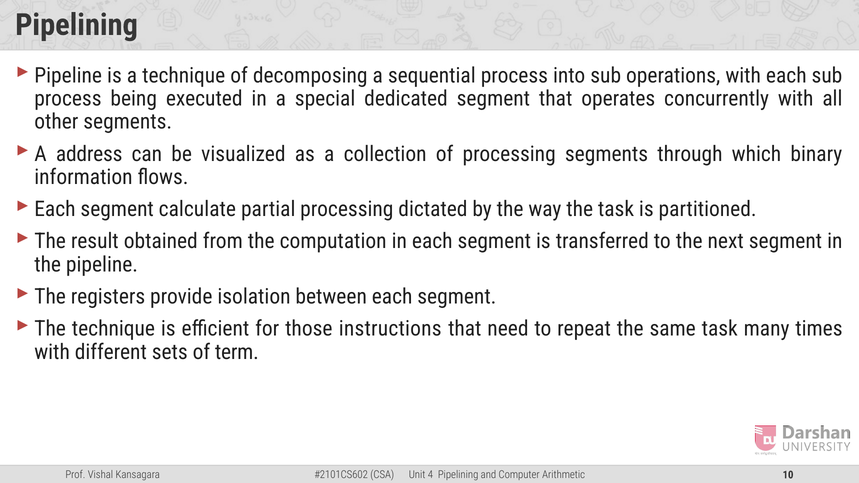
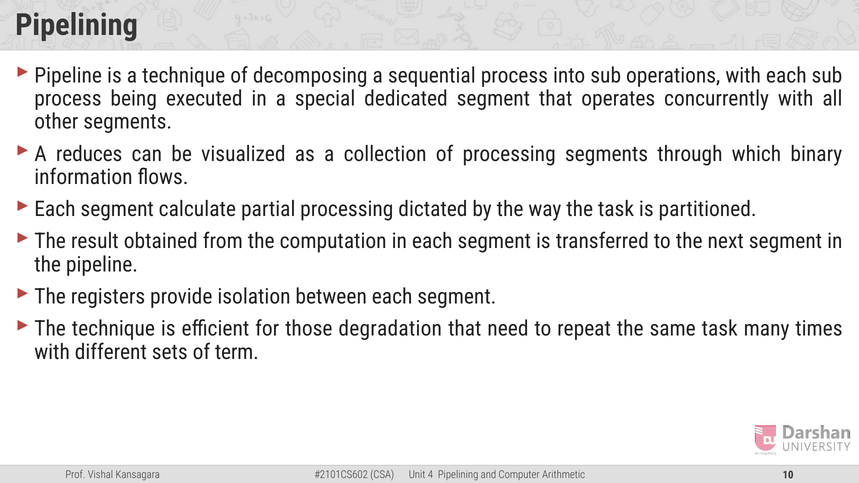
address: address -> reduces
instructions: instructions -> degradation
